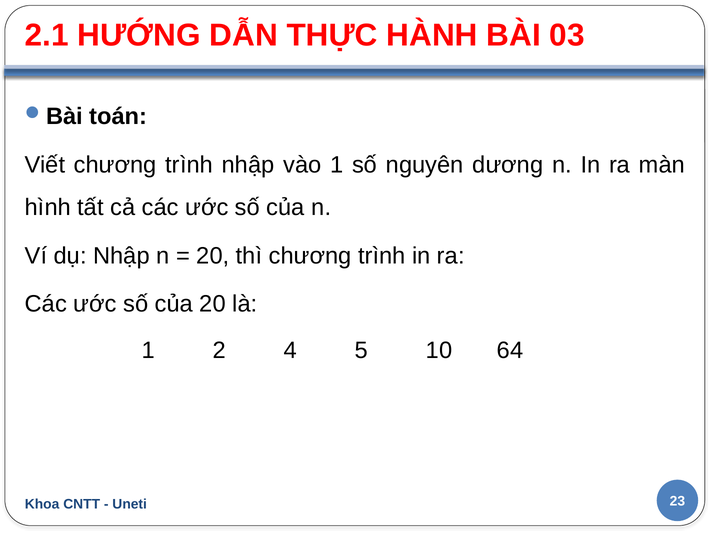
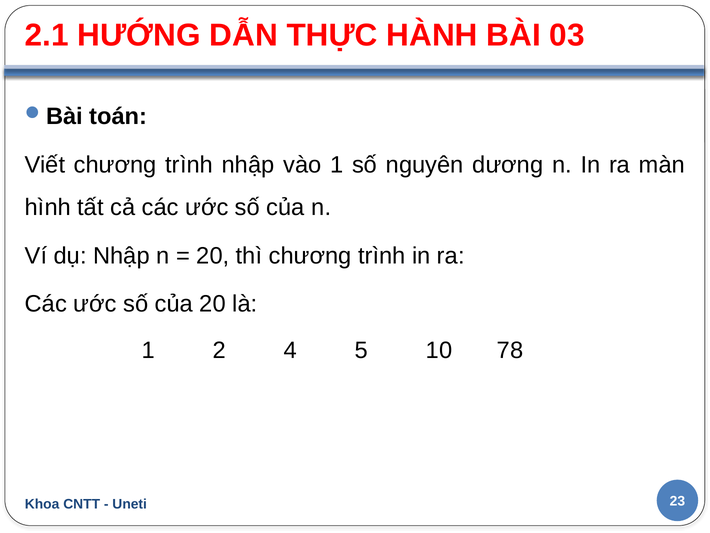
64: 64 -> 78
